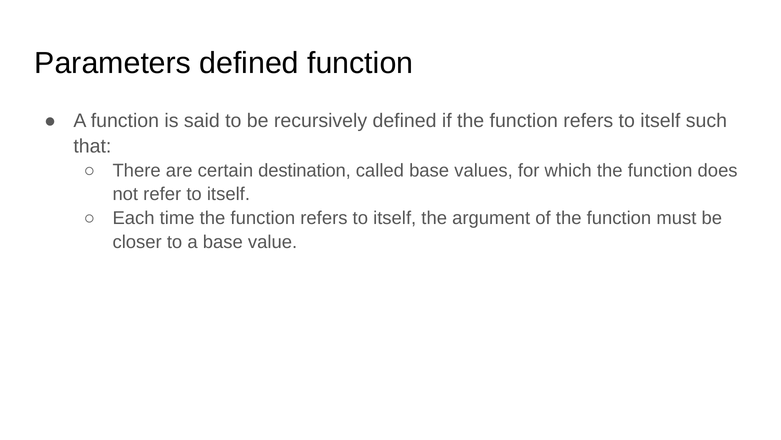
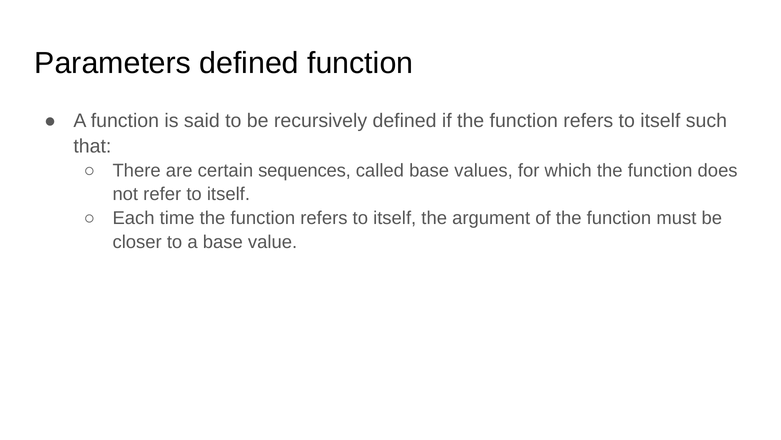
destination: destination -> sequences
